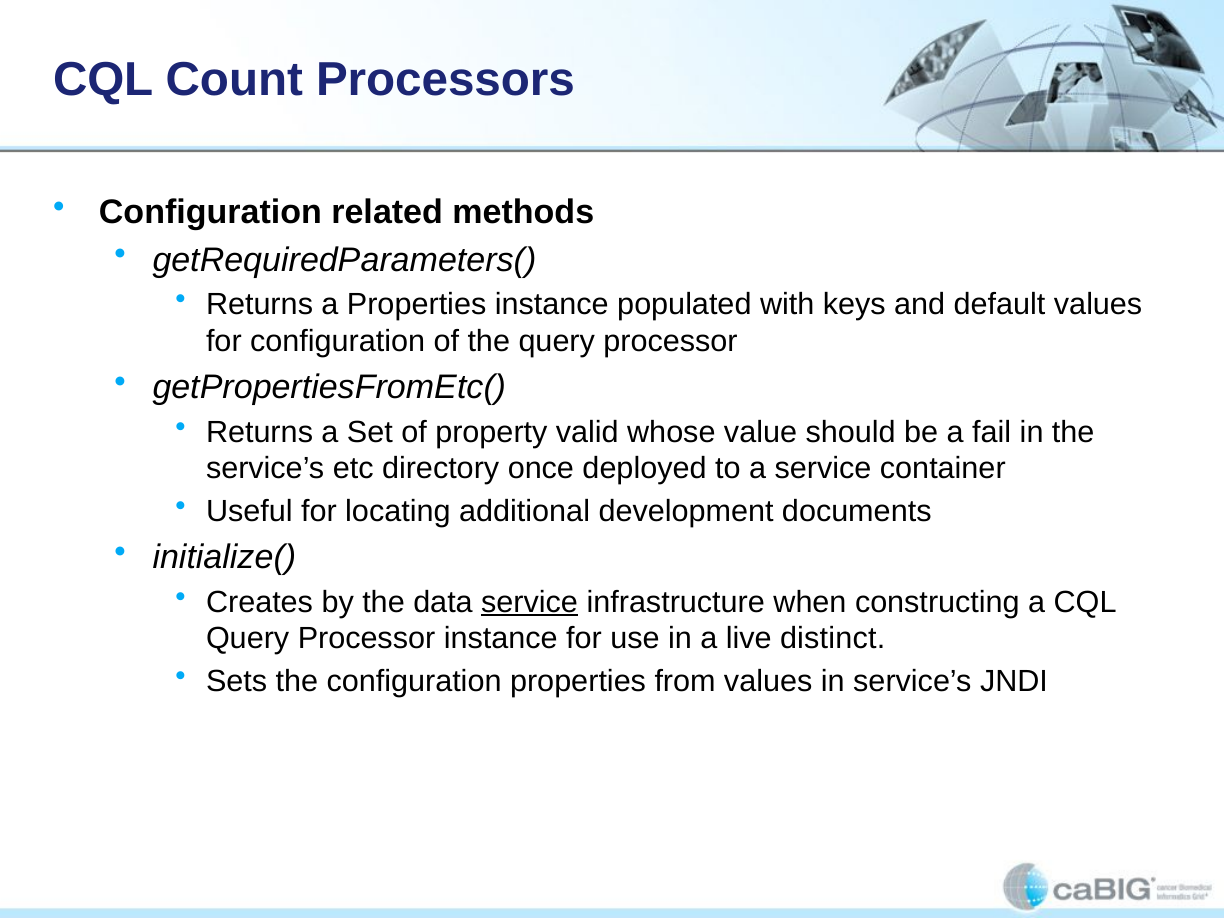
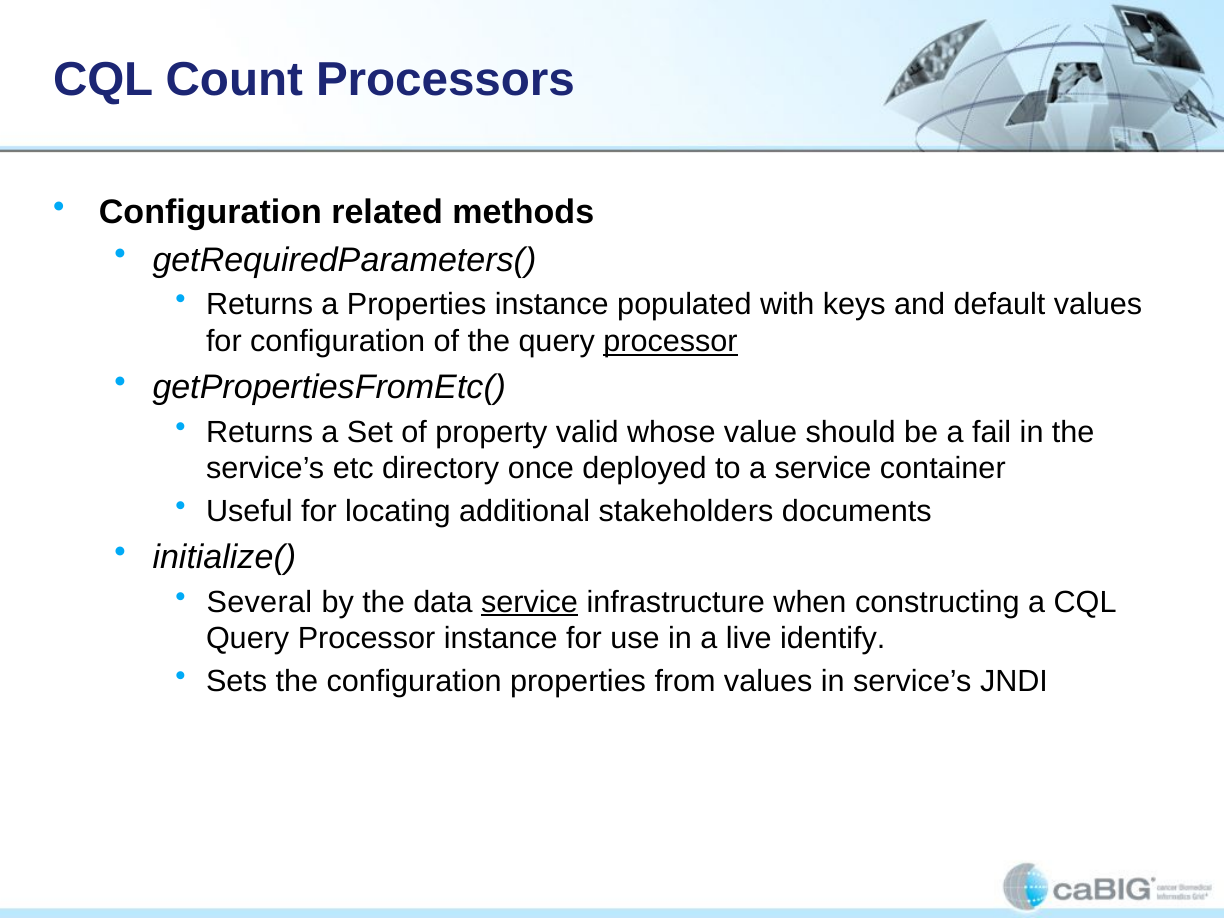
processor at (671, 341) underline: none -> present
development: development -> stakeholders
Creates: Creates -> Several
distinct: distinct -> identify
